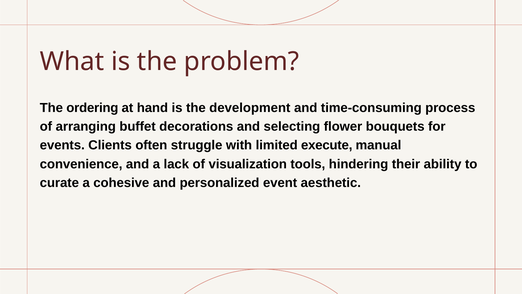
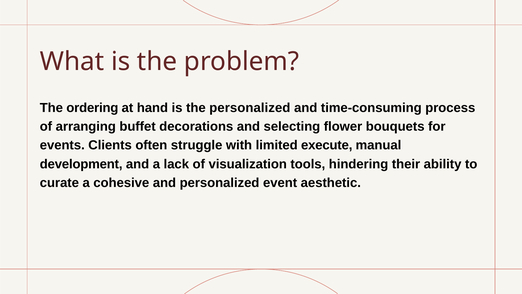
the development: development -> personalized
convenience: convenience -> development
